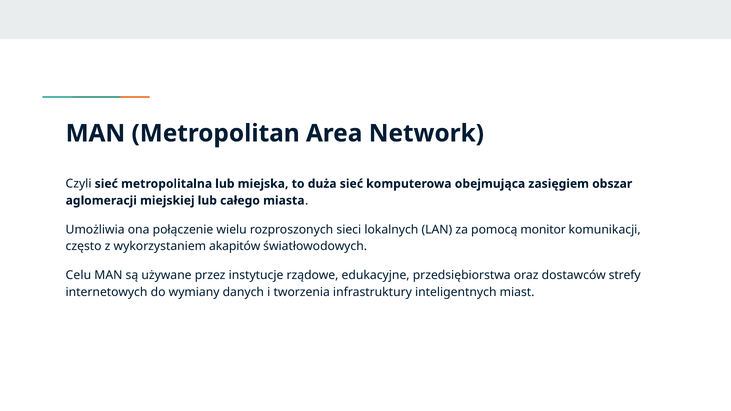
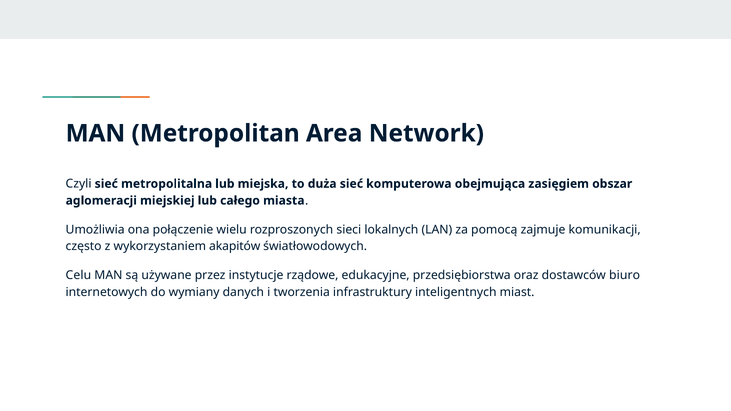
monitor: monitor -> zajmuje
strefy: strefy -> biuro
